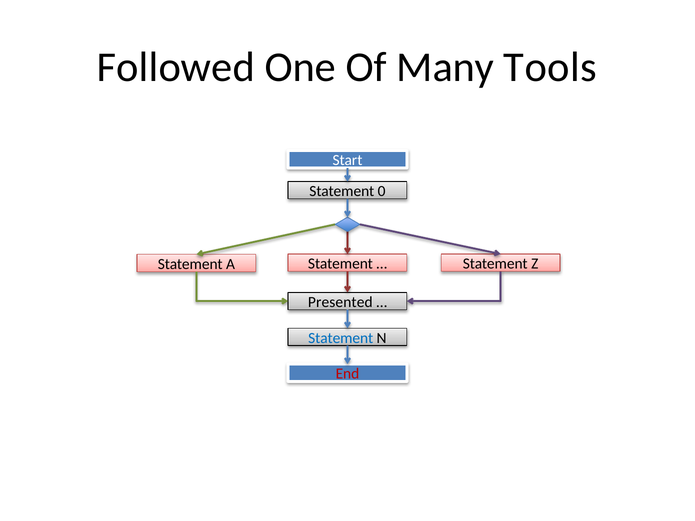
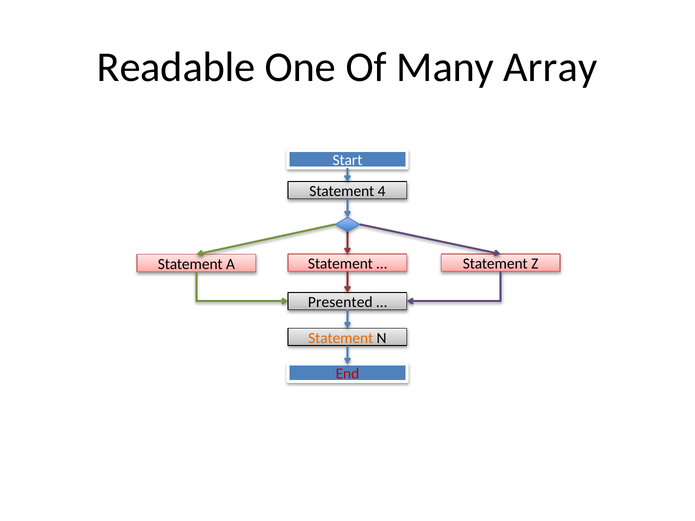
Followed: Followed -> Readable
Tools: Tools -> Array
0: 0 -> 4
Statement at (341, 338) colour: blue -> orange
